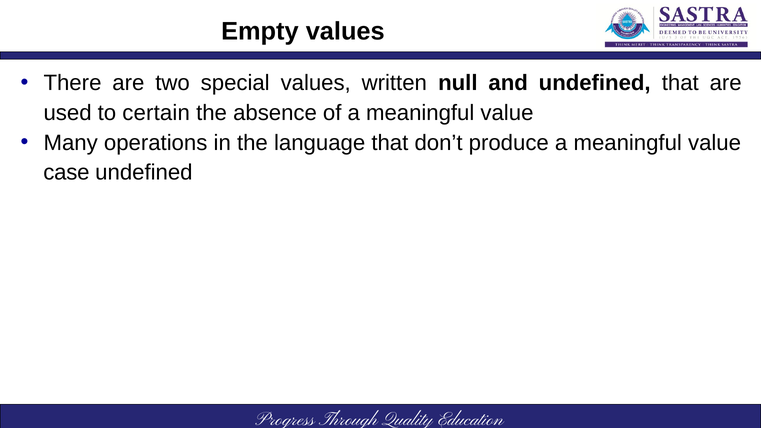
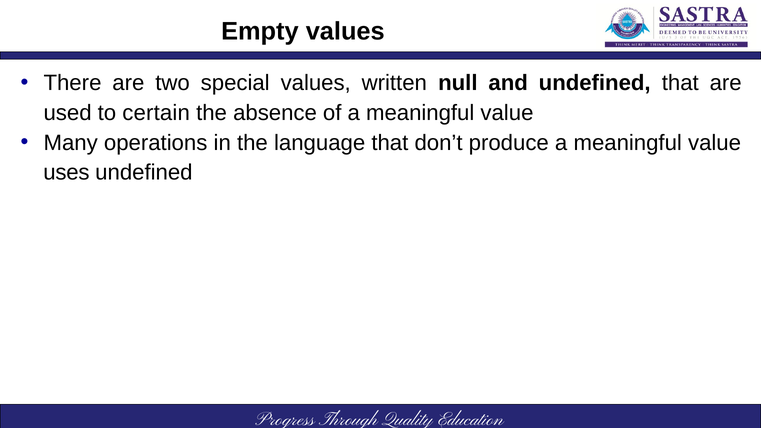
case: case -> uses
